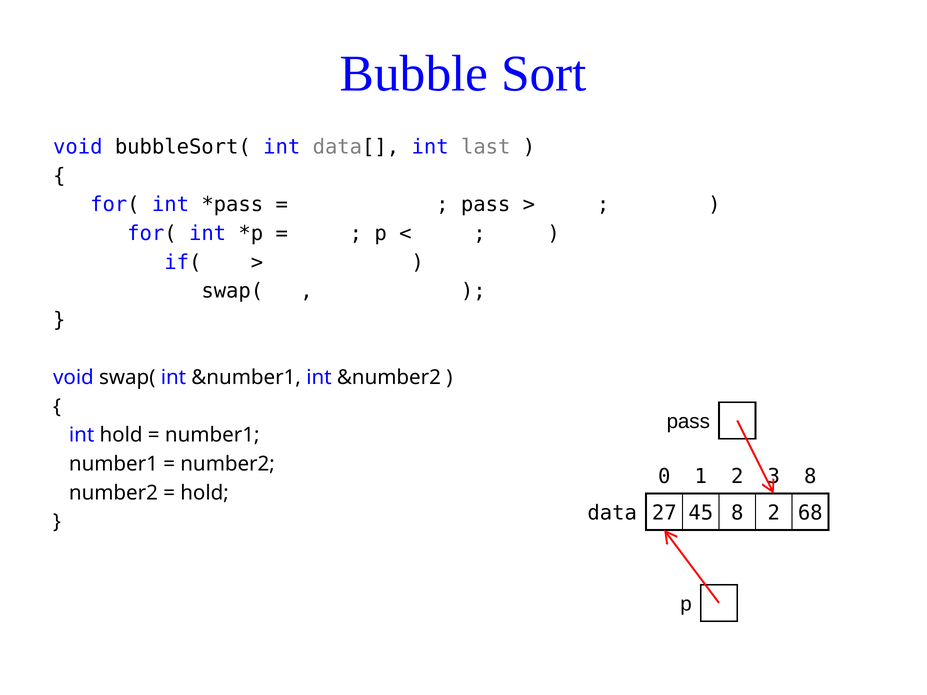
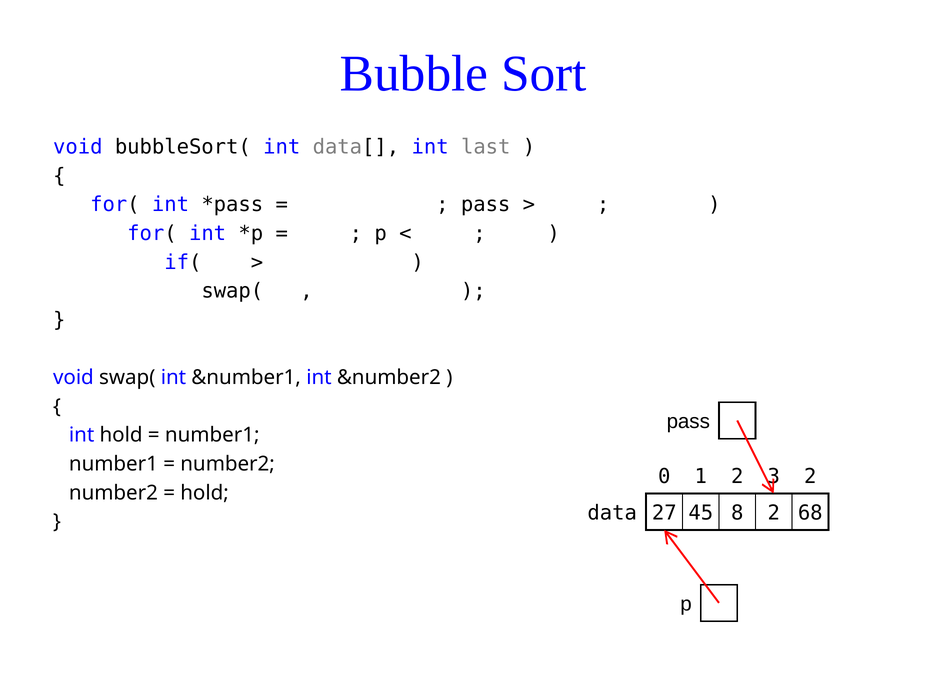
8 at (810, 477): 8 -> 2
